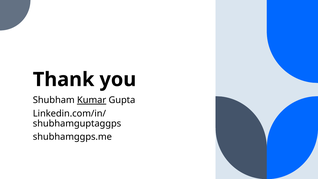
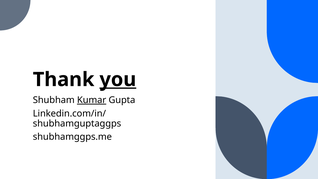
you underline: none -> present
